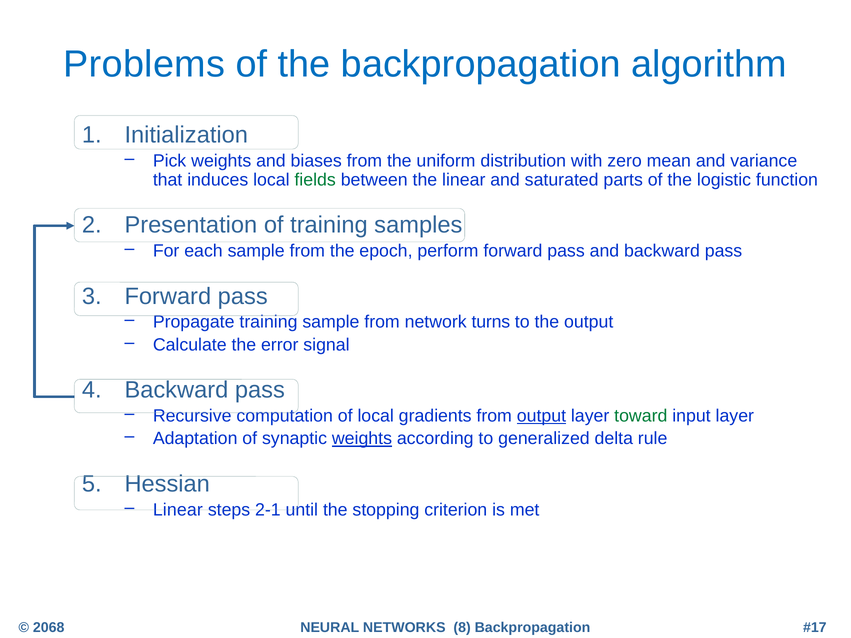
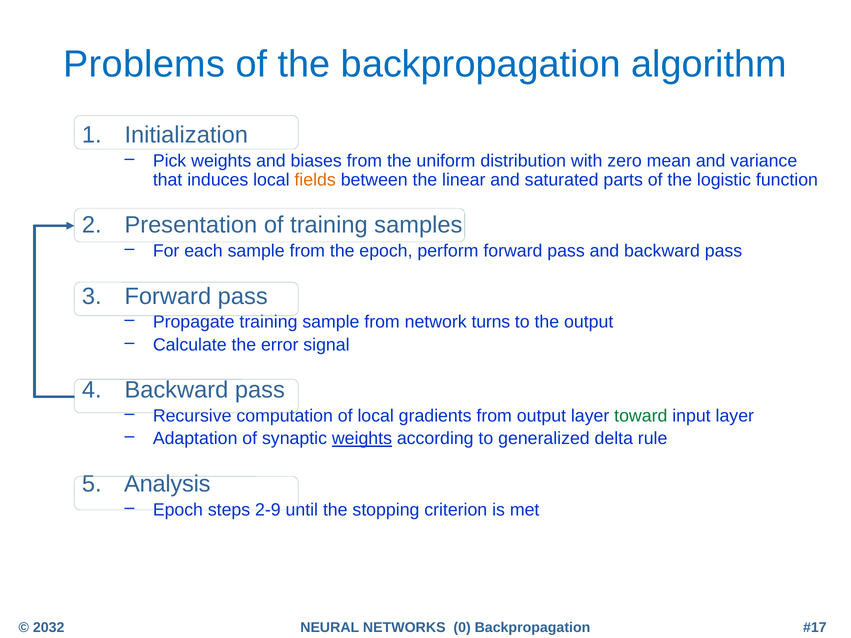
fields colour: green -> orange
output at (541, 416) underline: present -> none
Hessian: Hessian -> Analysis
Linear at (178, 510): Linear -> Epoch
2-1: 2-1 -> 2-9
2068: 2068 -> 2032
8: 8 -> 0
